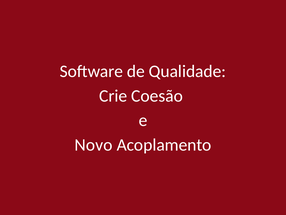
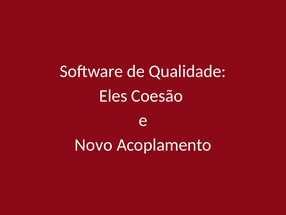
Crie: Crie -> Eles
